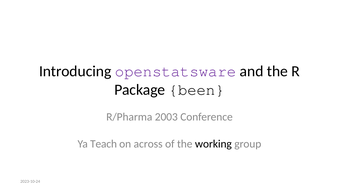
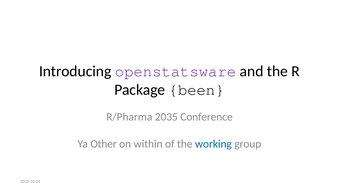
2003: 2003 -> 2035
Teach: Teach -> Other
across: across -> within
working colour: black -> blue
